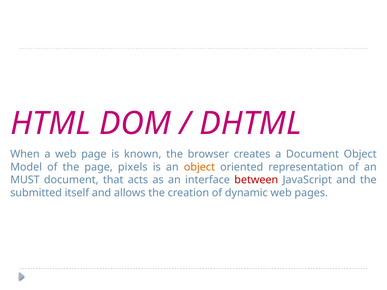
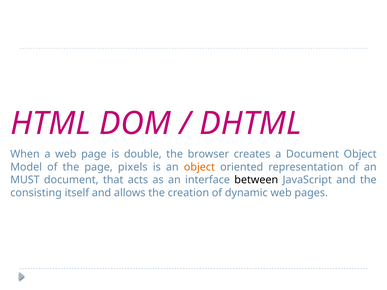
known: known -> double
between colour: red -> black
submitted: submitted -> consisting
